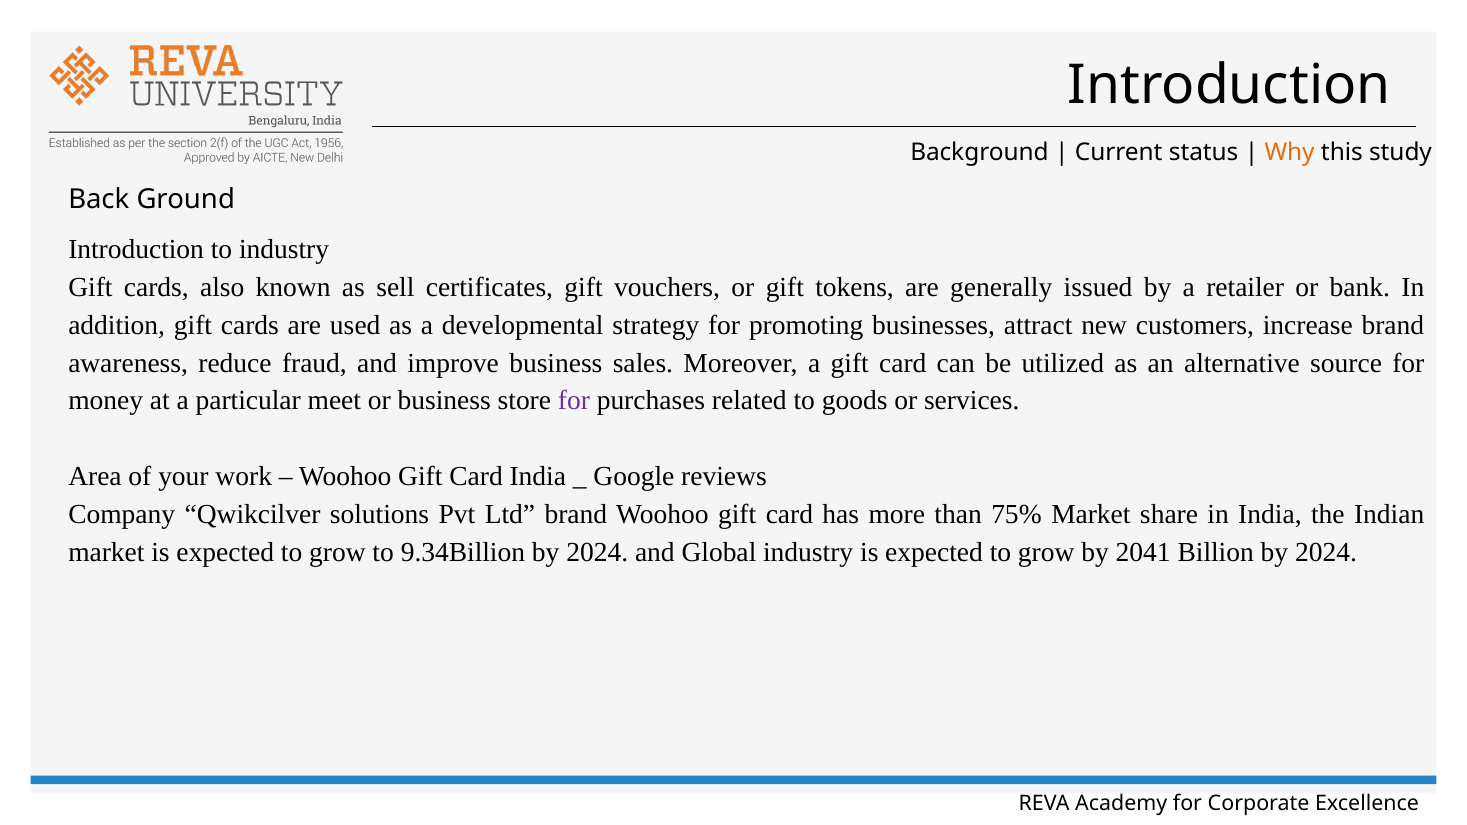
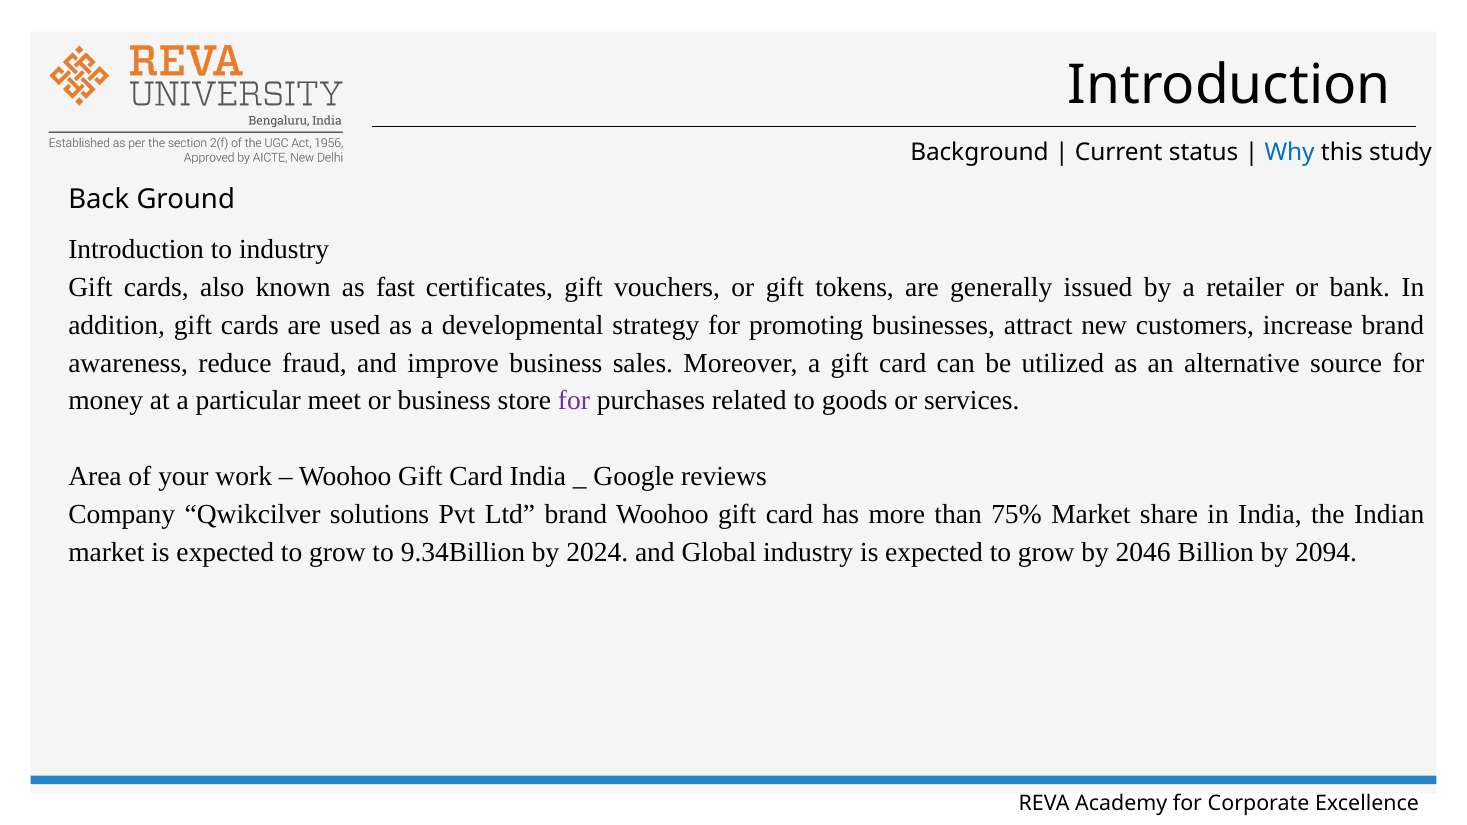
Why colour: orange -> blue
sell: sell -> fast
2041: 2041 -> 2046
Billion by 2024: 2024 -> 2094
